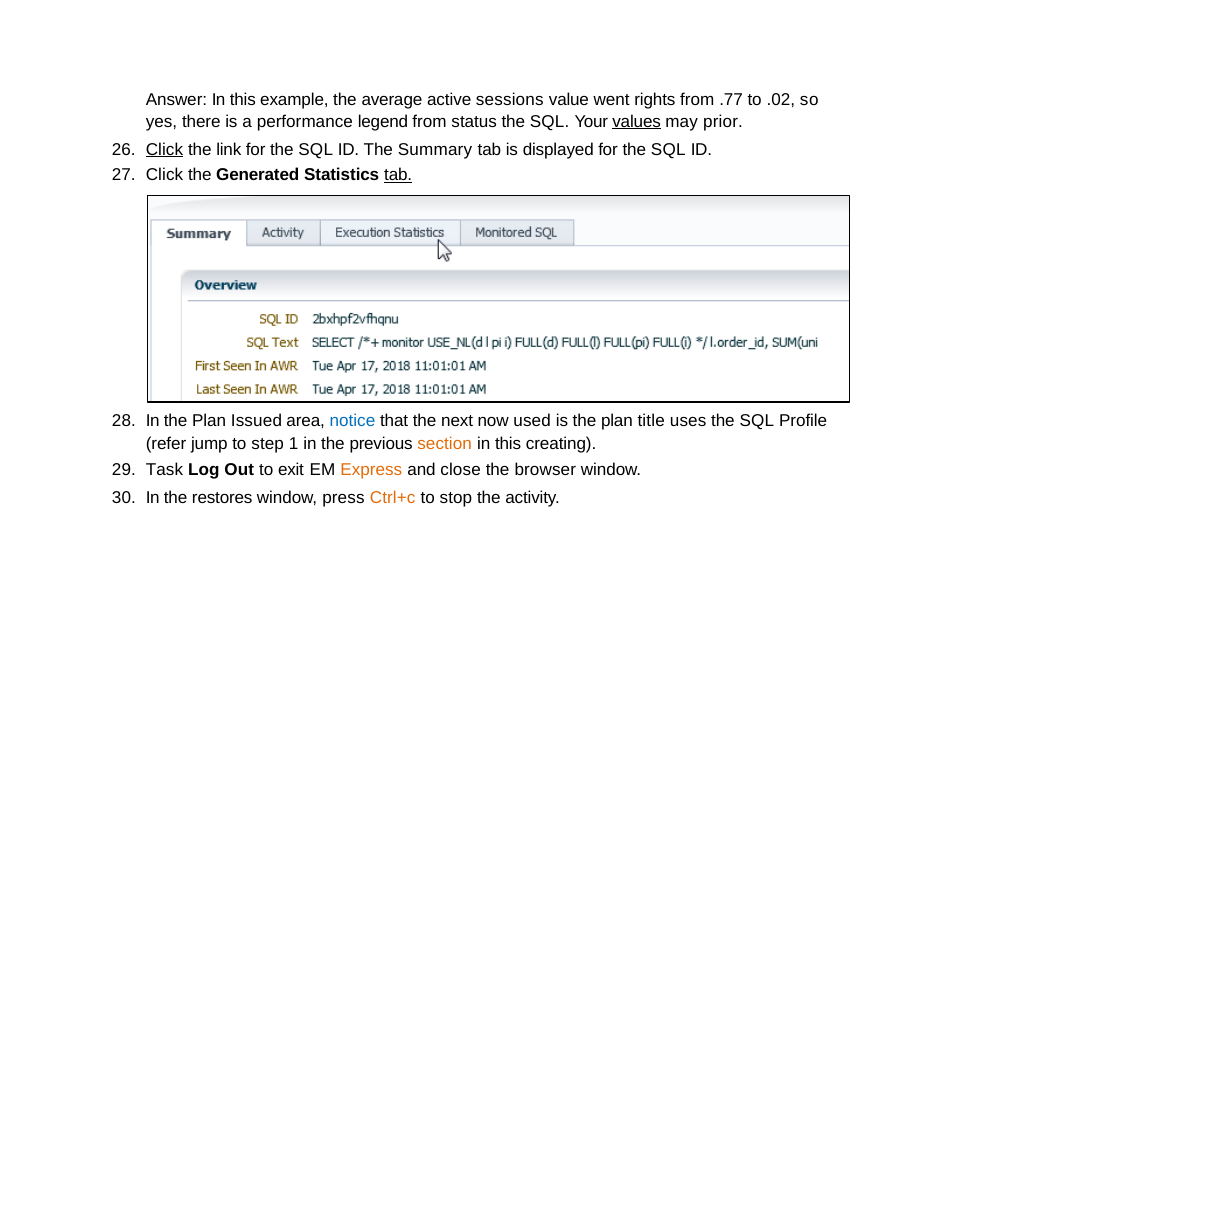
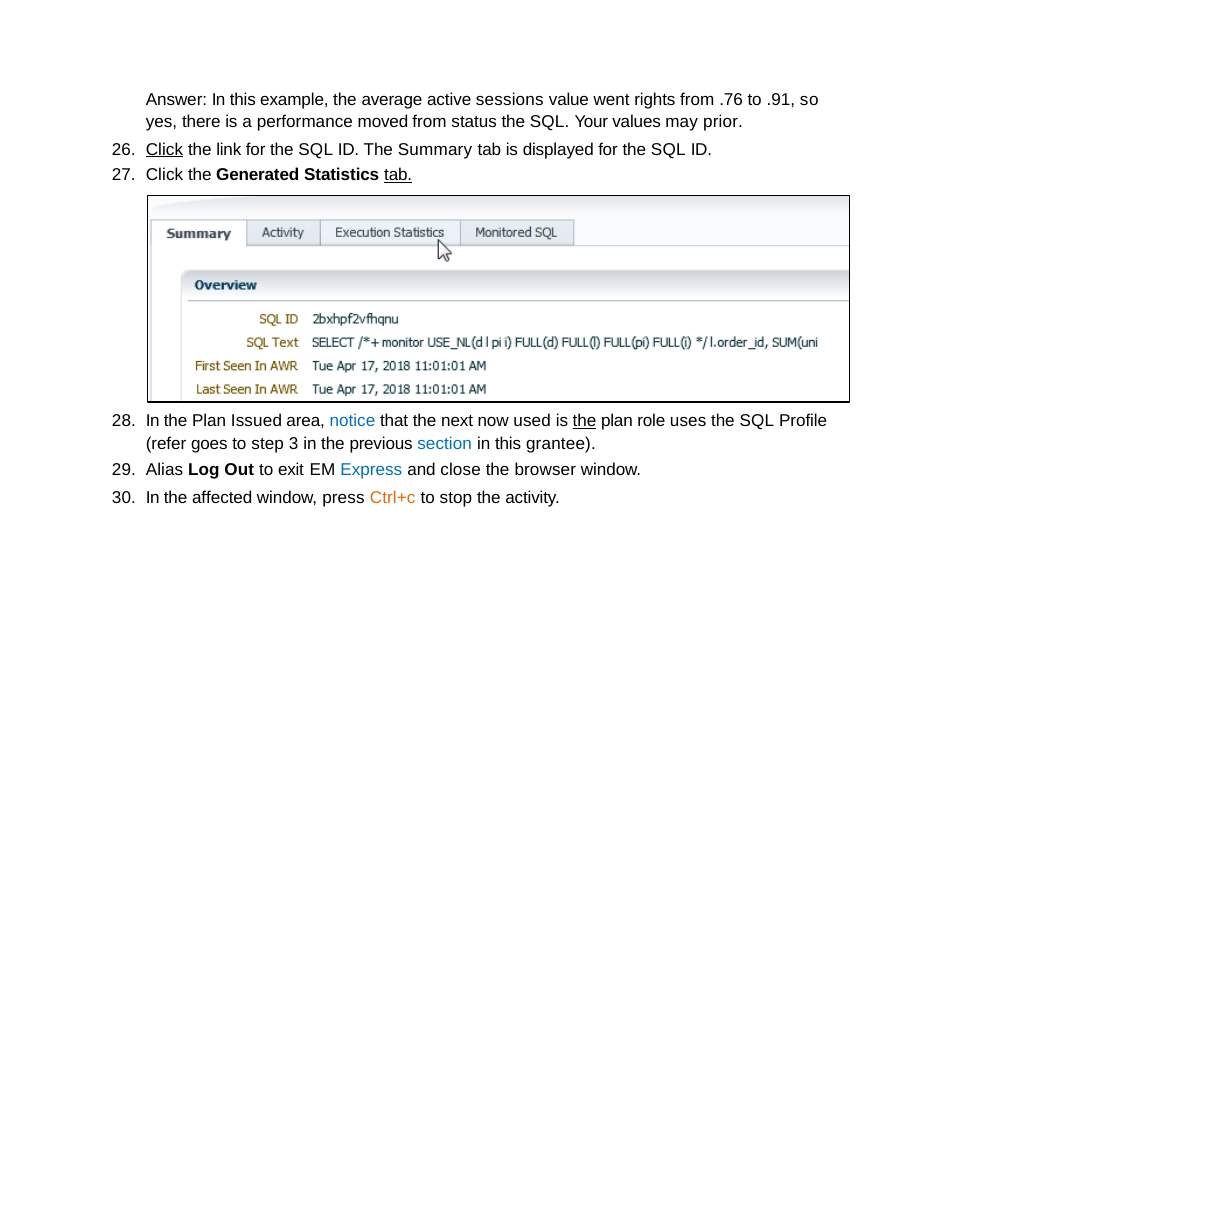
.77: .77 -> .76
.02: .02 -> .91
legend: legend -> moved
values underline: present -> none
the at (585, 421) underline: none -> present
title: title -> role
jump: jump -> goes
1: 1 -> 3
section colour: orange -> blue
creating: creating -> grantee
Task: Task -> Alias
Express colour: orange -> blue
restores: restores -> affected
